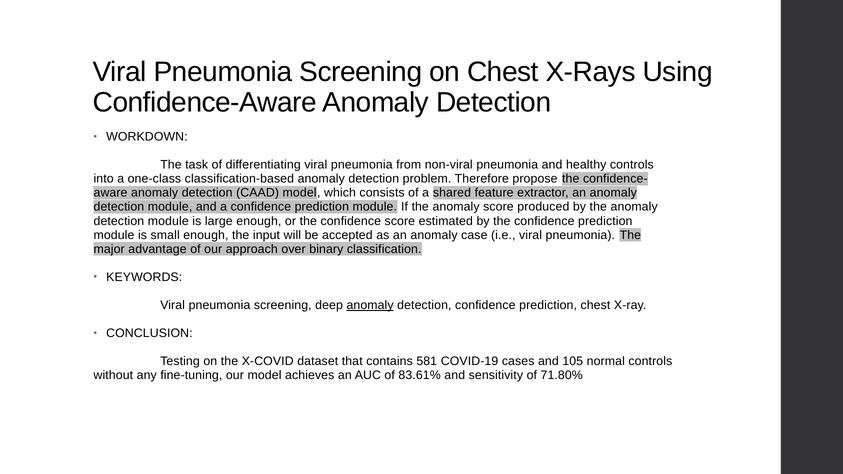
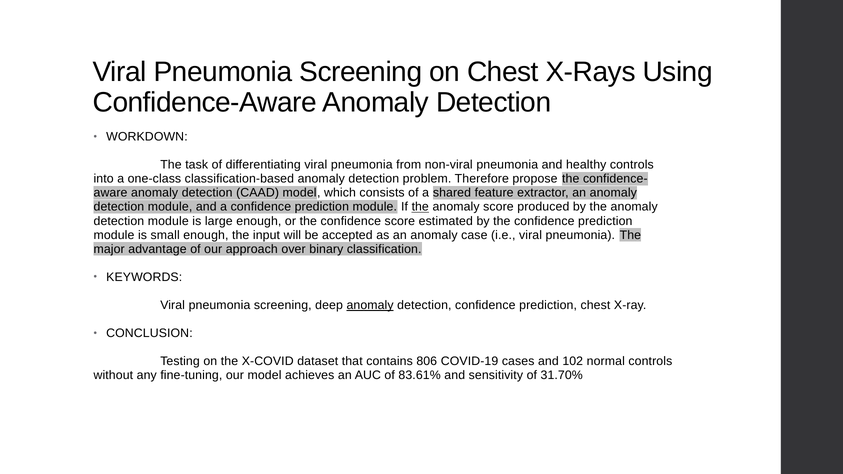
the at (420, 207) underline: none -> present
581: 581 -> 806
105: 105 -> 102
71.80%: 71.80% -> 31.70%
